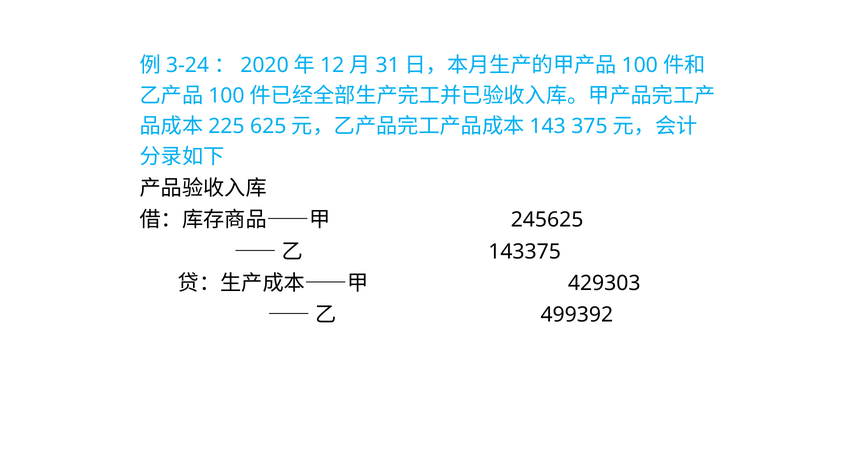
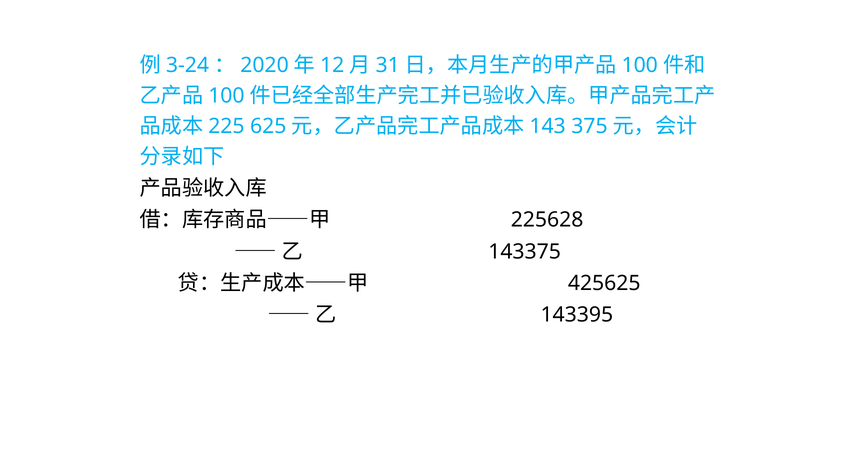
245625: 245625 -> 225628
429303: 429303 -> 425625
499392: 499392 -> 143395
